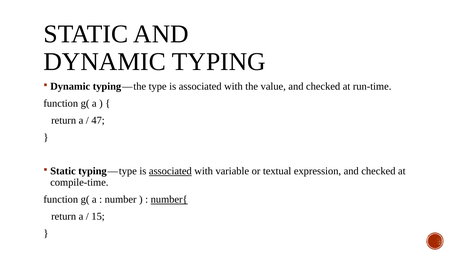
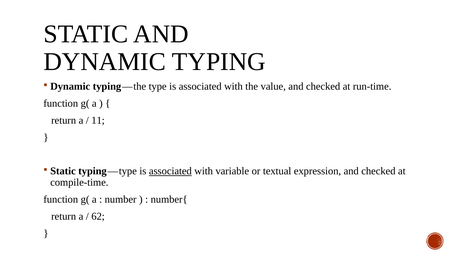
47: 47 -> 11
number{ underline: present -> none
15: 15 -> 62
